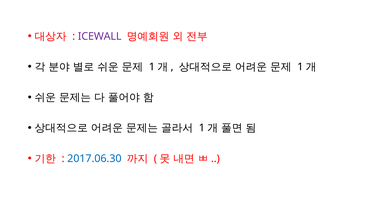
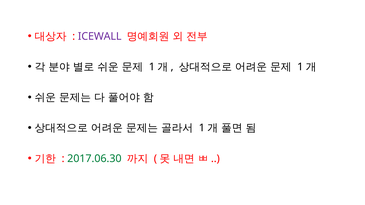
2017.06.30 colour: blue -> green
